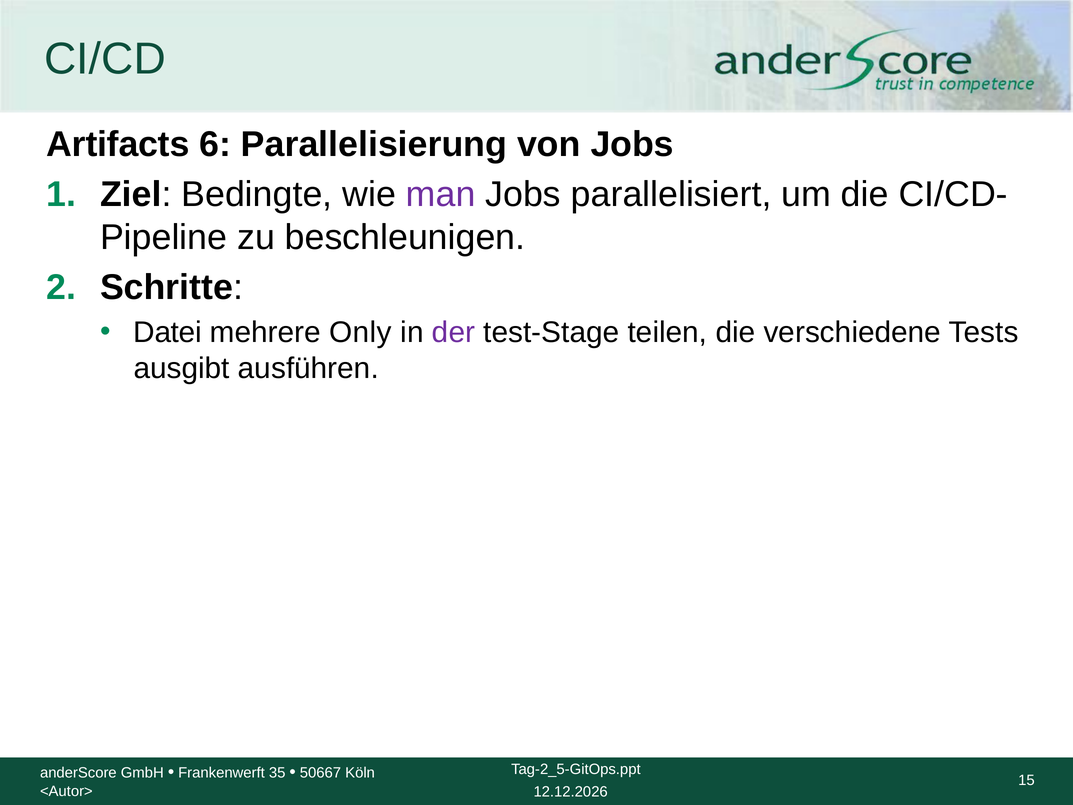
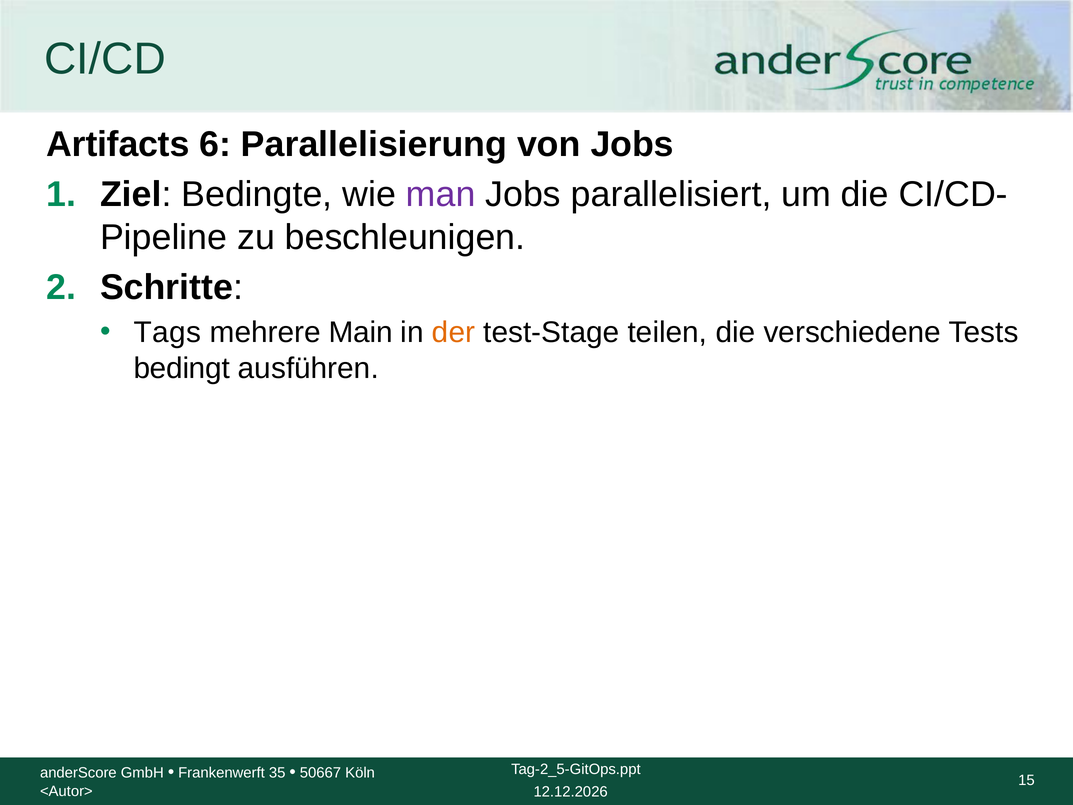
Datei: Datei -> Tags
Only: Only -> Main
der colour: purple -> orange
ausgibt: ausgibt -> bedingt
